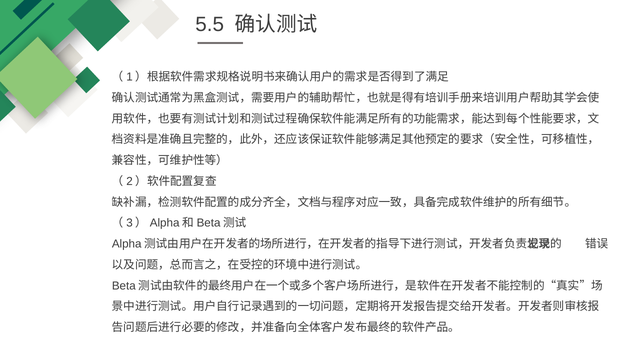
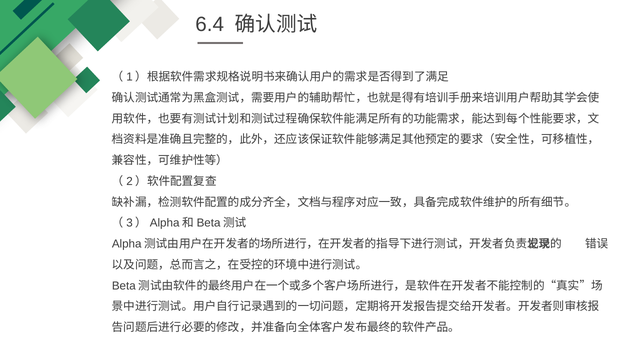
5.5: 5.5 -> 6.4
